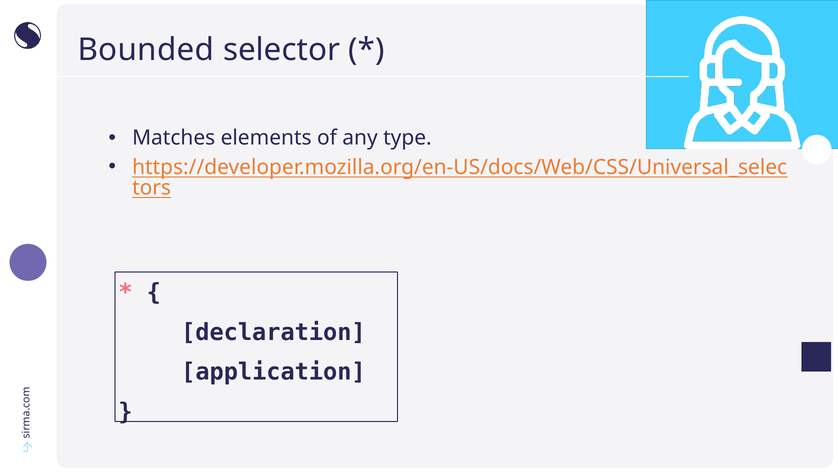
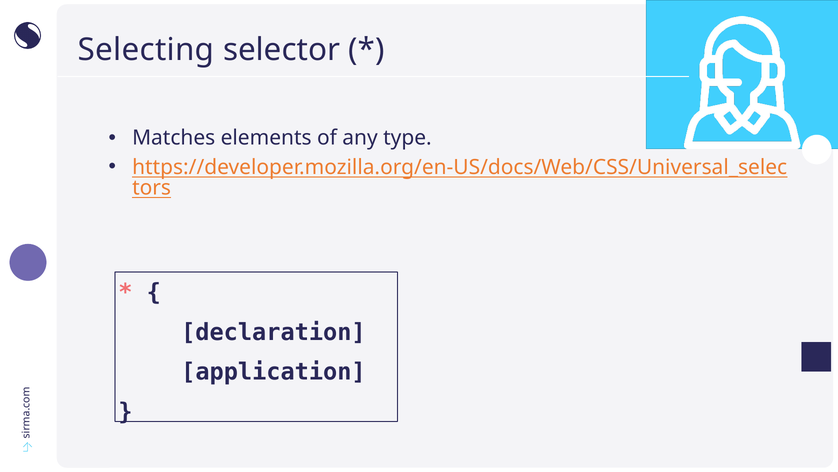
Bounded: Bounded -> Selecting
